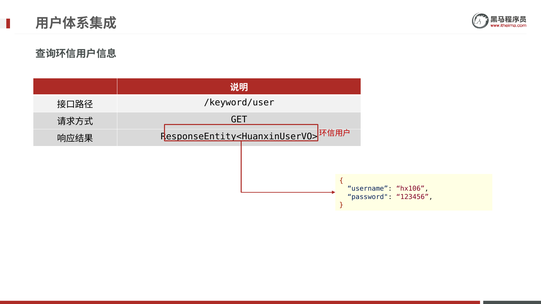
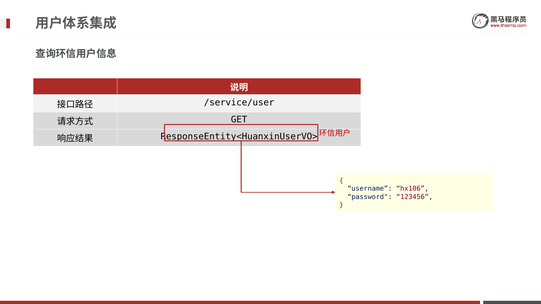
/keyword/user: /keyword/user -> /service/user
